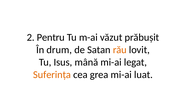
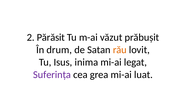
Pentru: Pentru -> Părăsit
mână: mână -> inima
Suferința colour: orange -> purple
